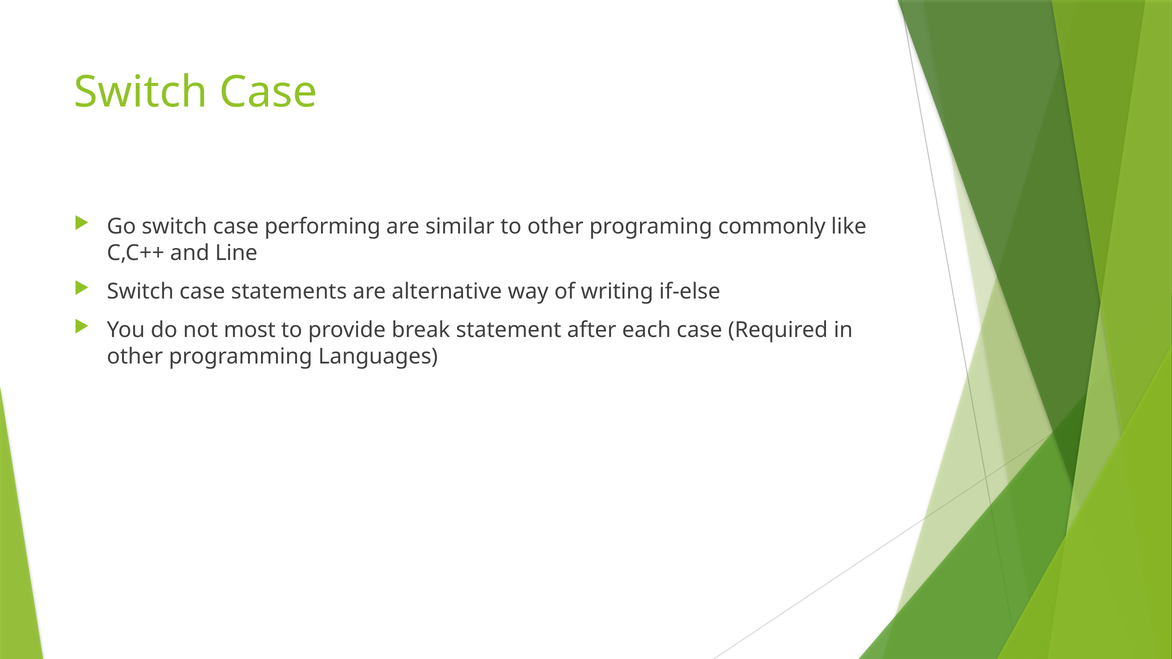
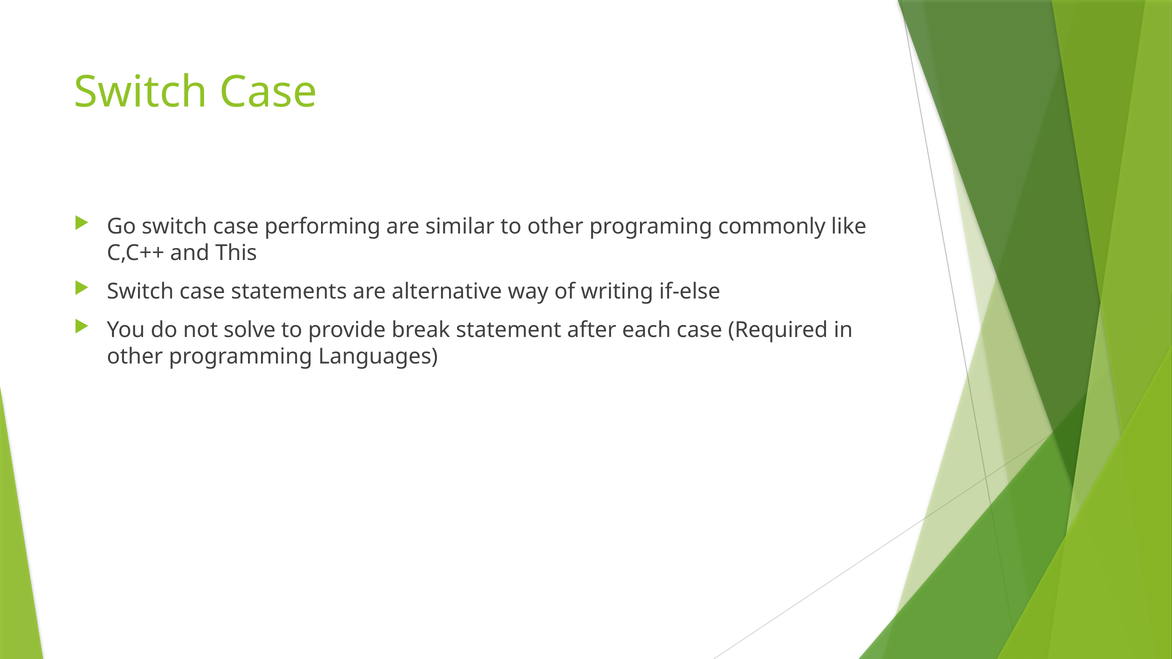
Line: Line -> This
most: most -> solve
